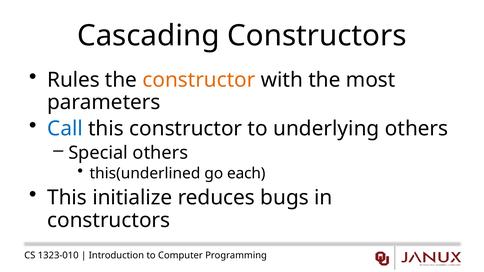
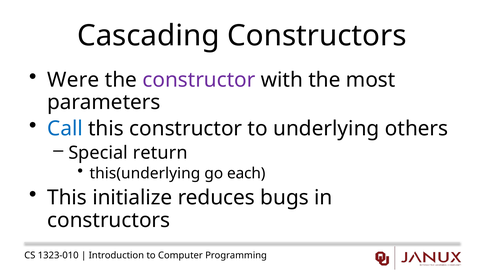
Rules: Rules -> Were
constructor at (199, 80) colour: orange -> purple
Special others: others -> return
this(underlined: this(underlined -> this(underlying
